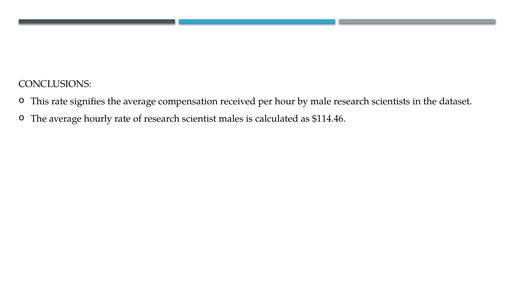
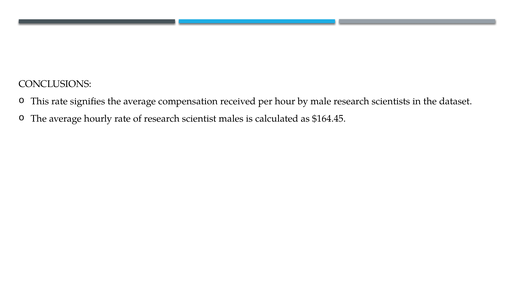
$114.46: $114.46 -> $164.45
